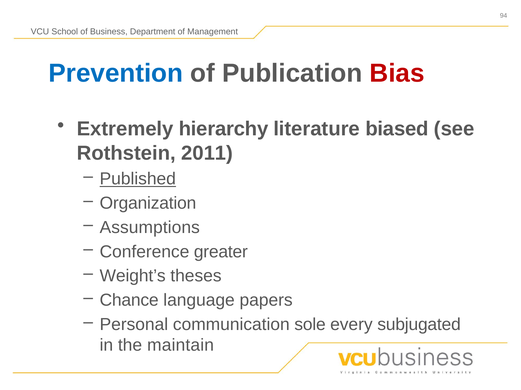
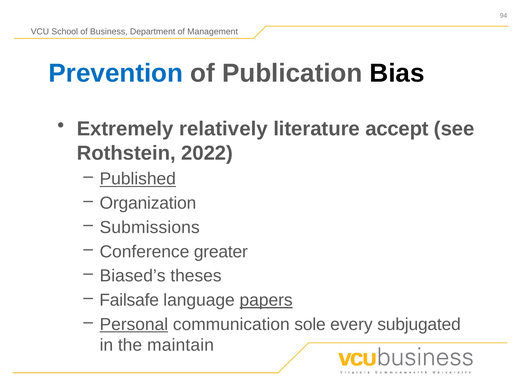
Bias colour: red -> black
hierarchy: hierarchy -> relatively
biased: biased -> accept
2011: 2011 -> 2022
Assumptions: Assumptions -> Submissions
Weight’s: Weight’s -> Biased’s
Chance: Chance -> Failsafe
papers underline: none -> present
Personal underline: none -> present
